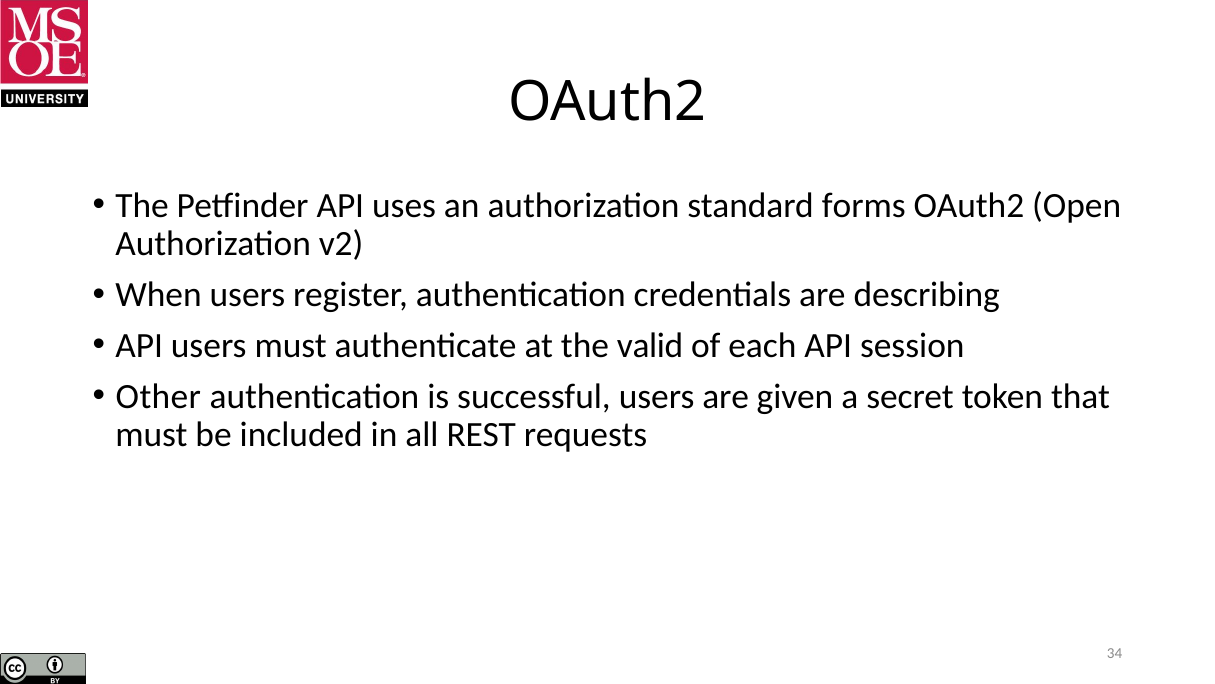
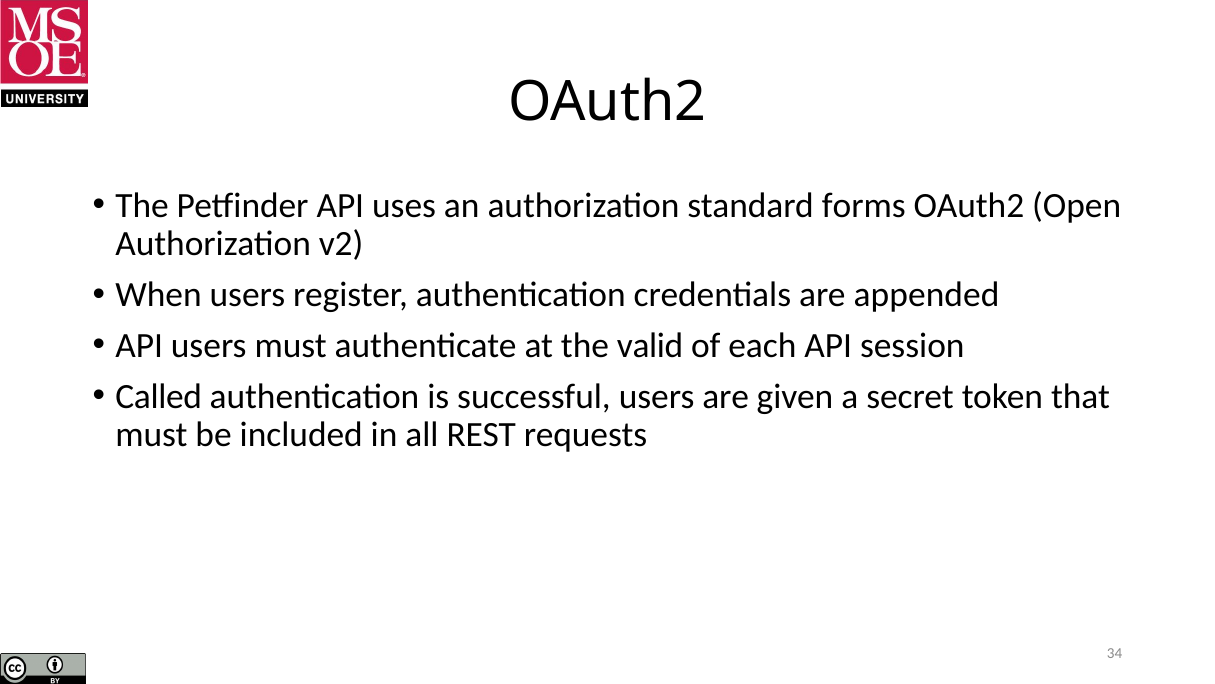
describing: describing -> appended
Other: Other -> Called
